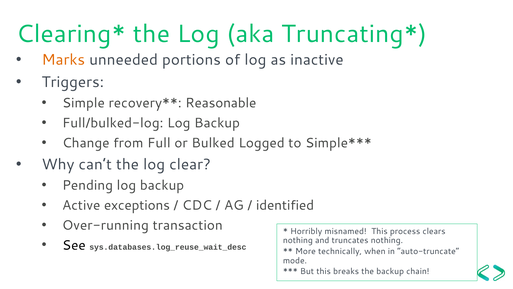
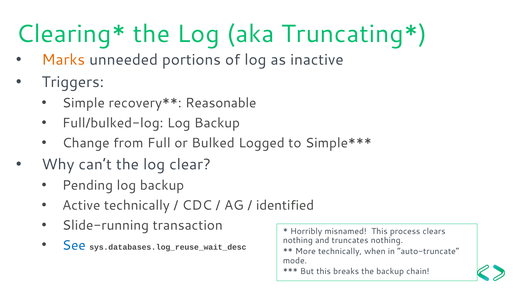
Active exceptions: exceptions -> technically
Over-running: Over-running -> Slide-running
See colour: black -> blue
